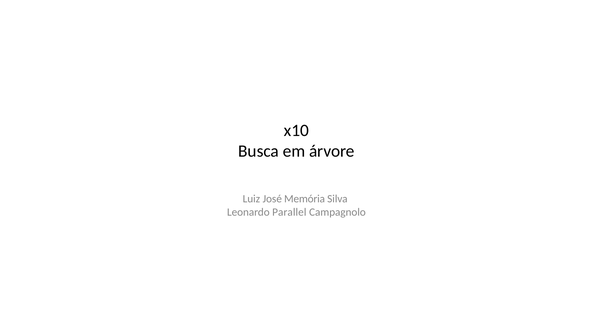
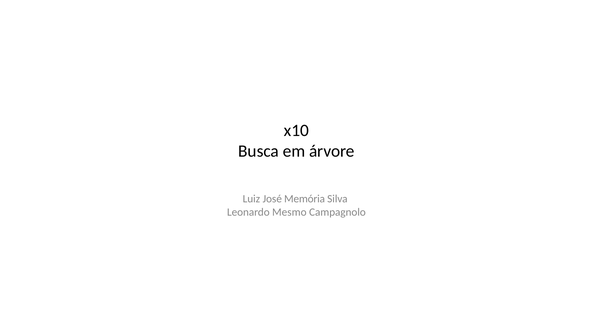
Parallel: Parallel -> Mesmo
